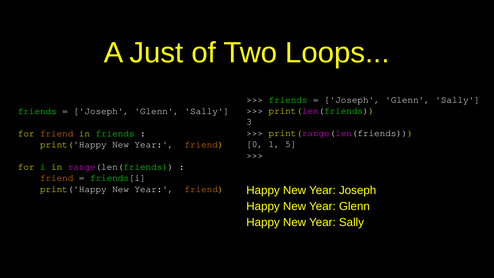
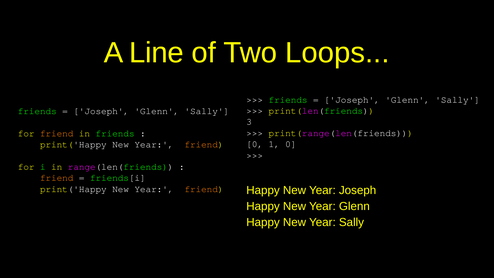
Just: Just -> Line
1 5: 5 -> 0
